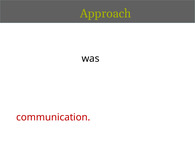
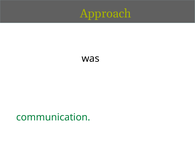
communication colour: red -> green
